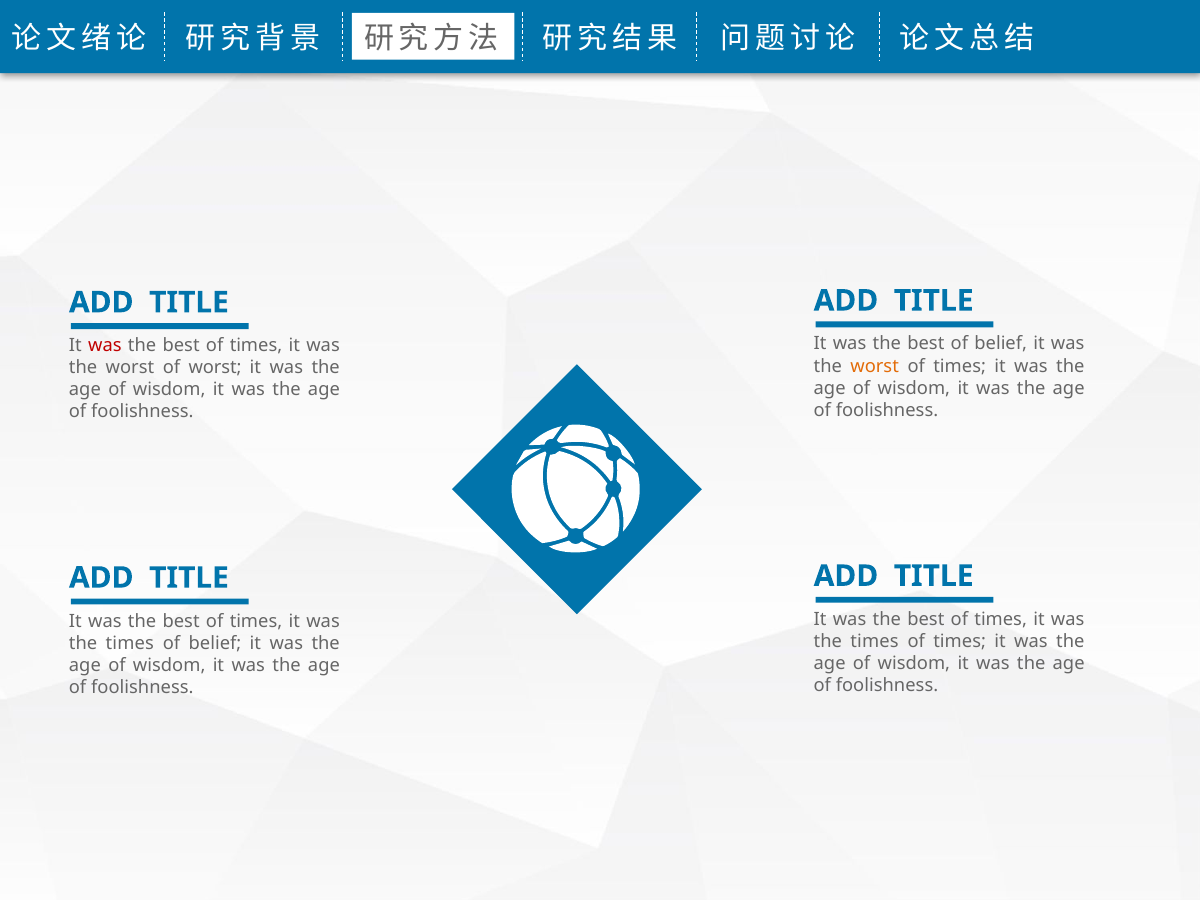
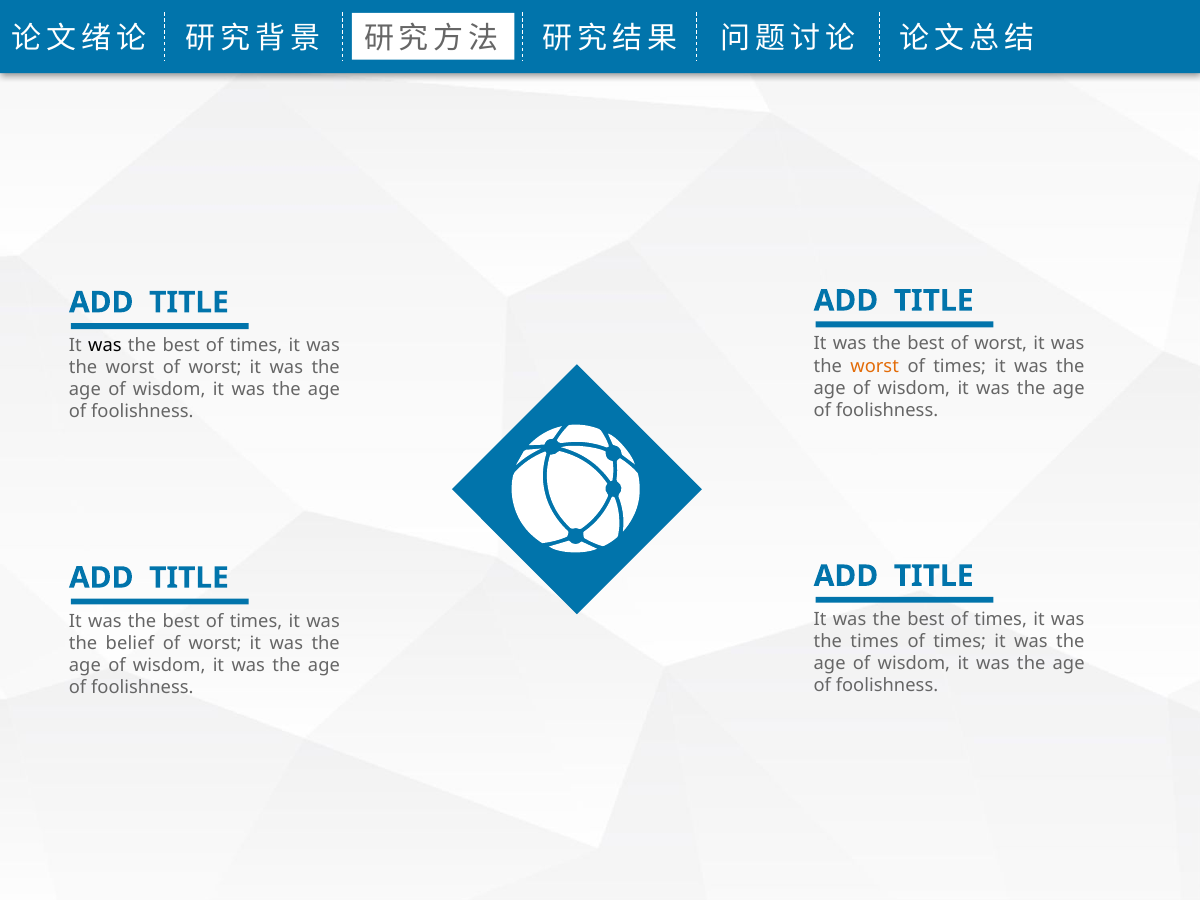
best of belief: belief -> worst
was at (105, 346) colour: red -> black
times at (130, 643): times -> belief
belief at (215, 643): belief -> worst
